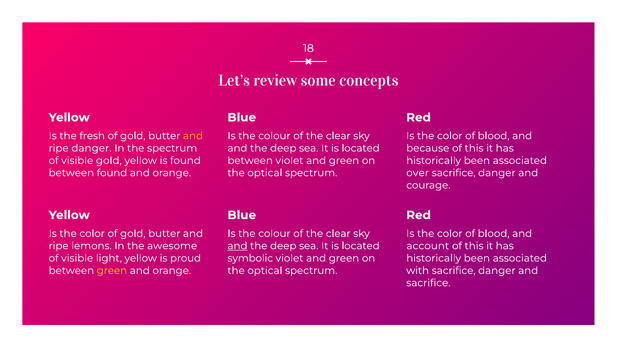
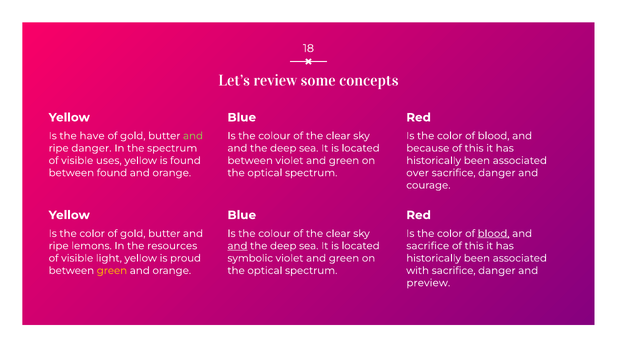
fresh: fresh -> have
and at (193, 136) colour: yellow -> light green
visible gold: gold -> uses
blood at (494, 234) underline: none -> present
awesome: awesome -> resources
account at (428, 246): account -> sacrifice
sacrifice at (428, 283): sacrifice -> preview
